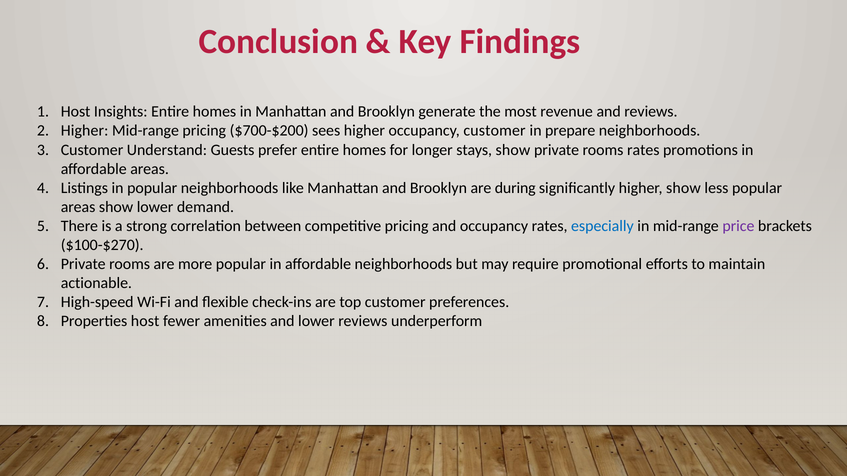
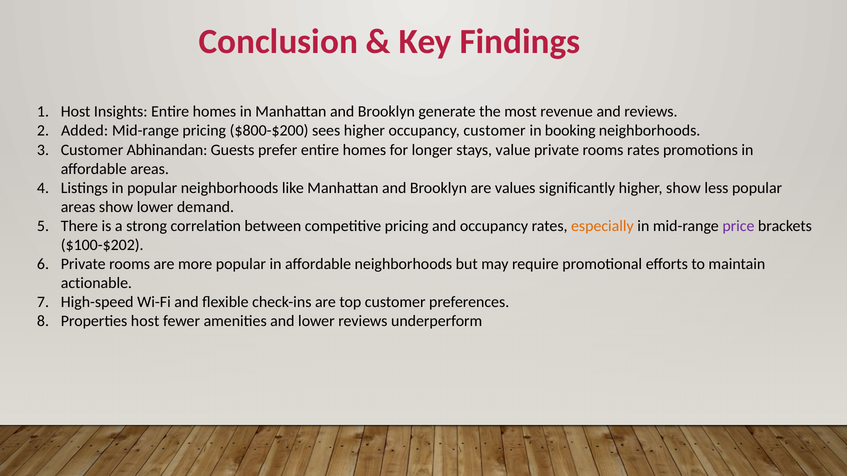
Higher at (85, 131): Higher -> Added
$700-$200: $700-$200 -> $800-$200
prepare: prepare -> booking
Understand: Understand -> Abhinandan
stays show: show -> value
during: during -> values
especially colour: blue -> orange
$100-$270: $100-$270 -> $100-$202
